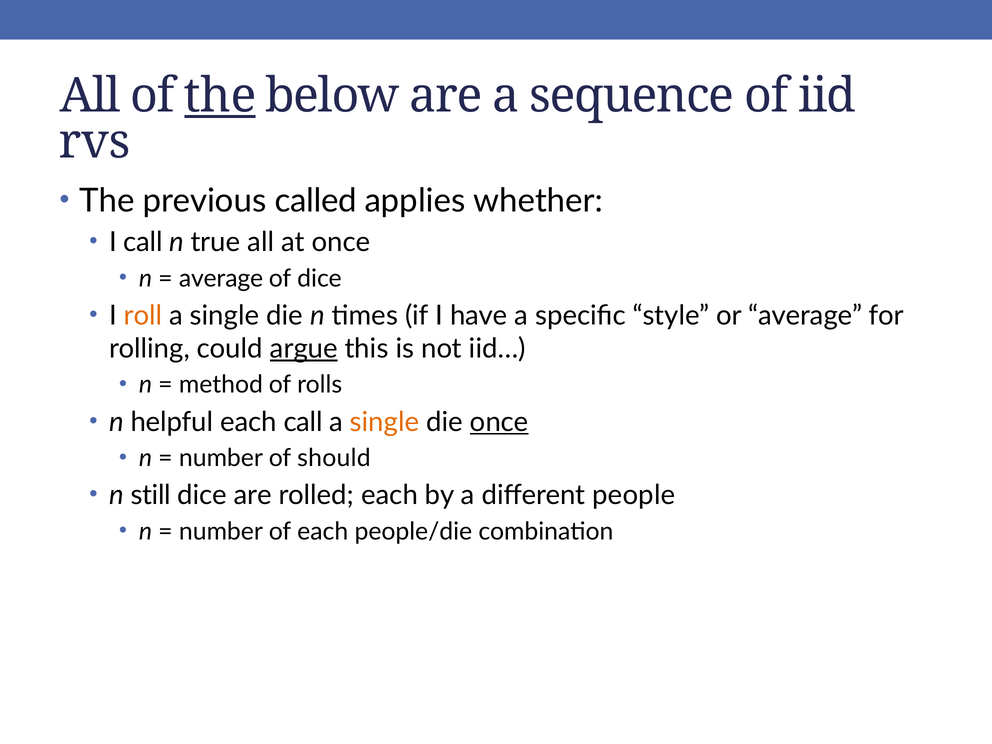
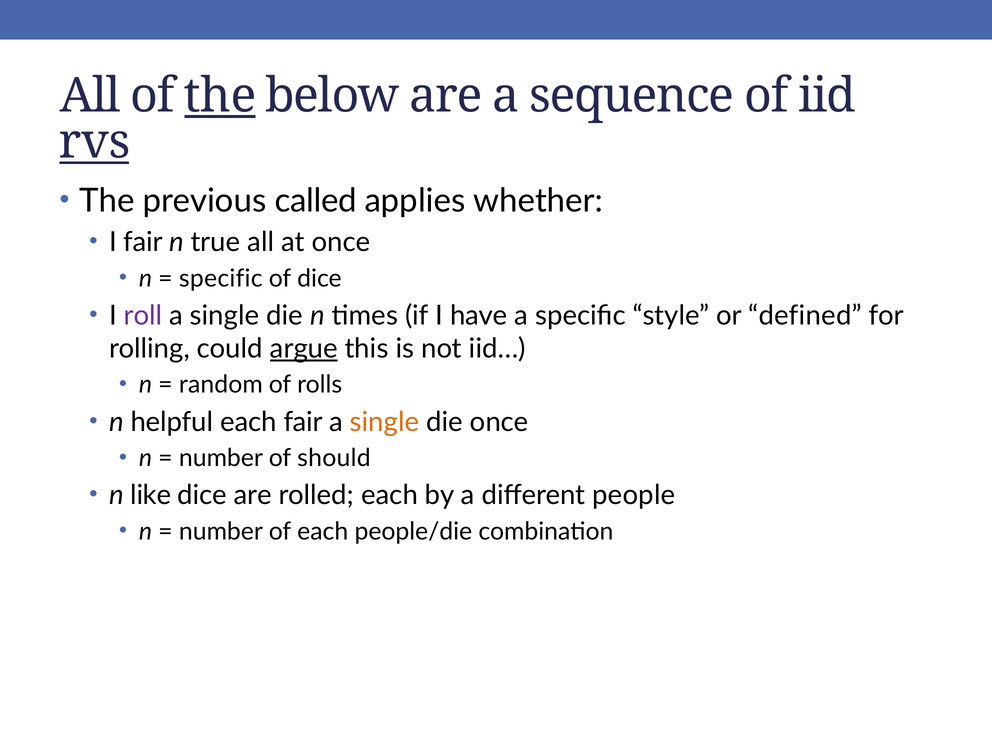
rvs underline: none -> present
I call: call -> fair
average at (221, 278): average -> specific
roll colour: orange -> purple
or average: average -> defined
method: method -> random
each call: call -> fair
once at (499, 422) underline: present -> none
still: still -> like
